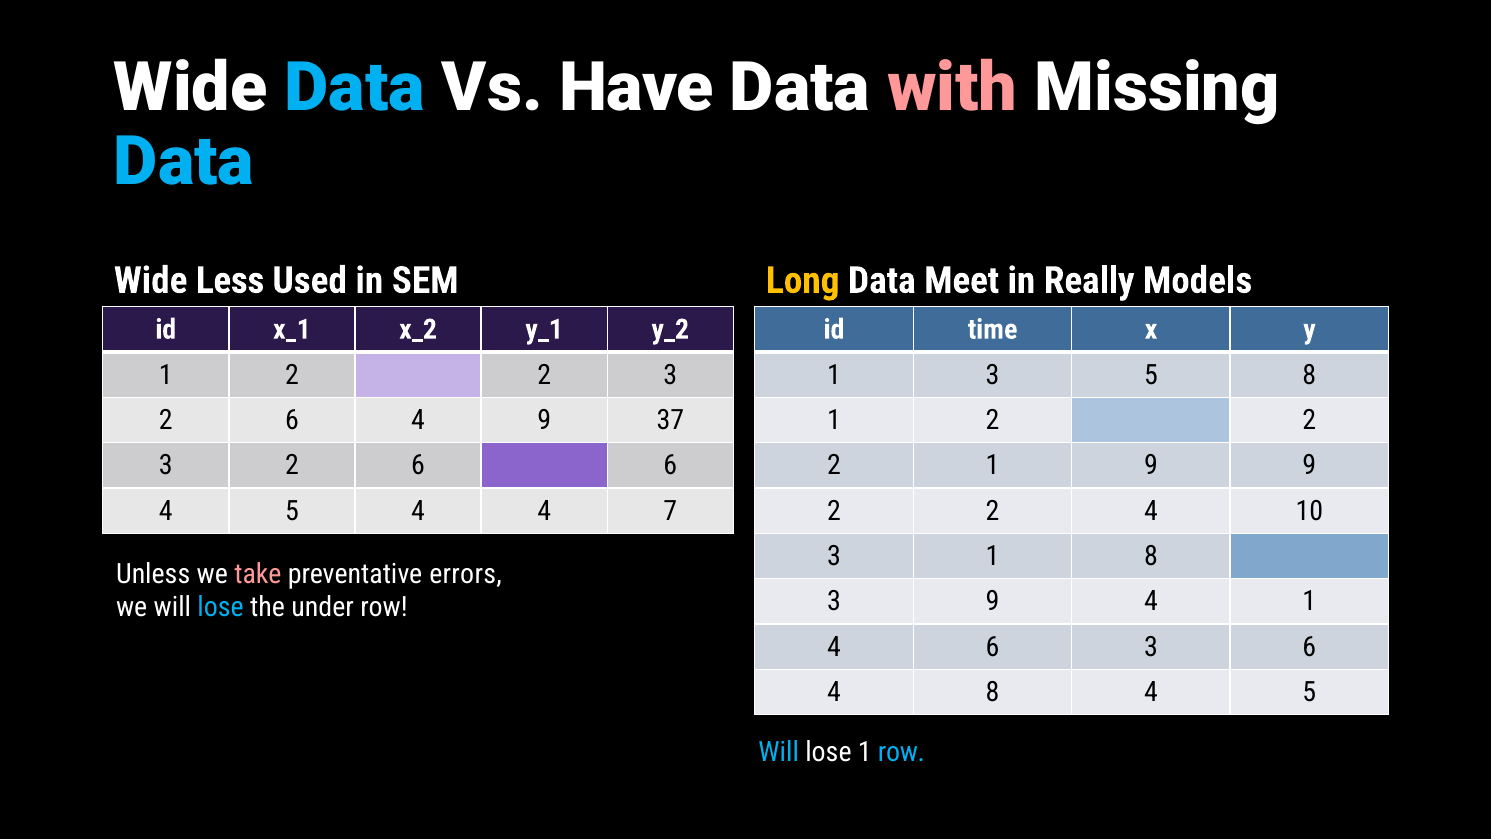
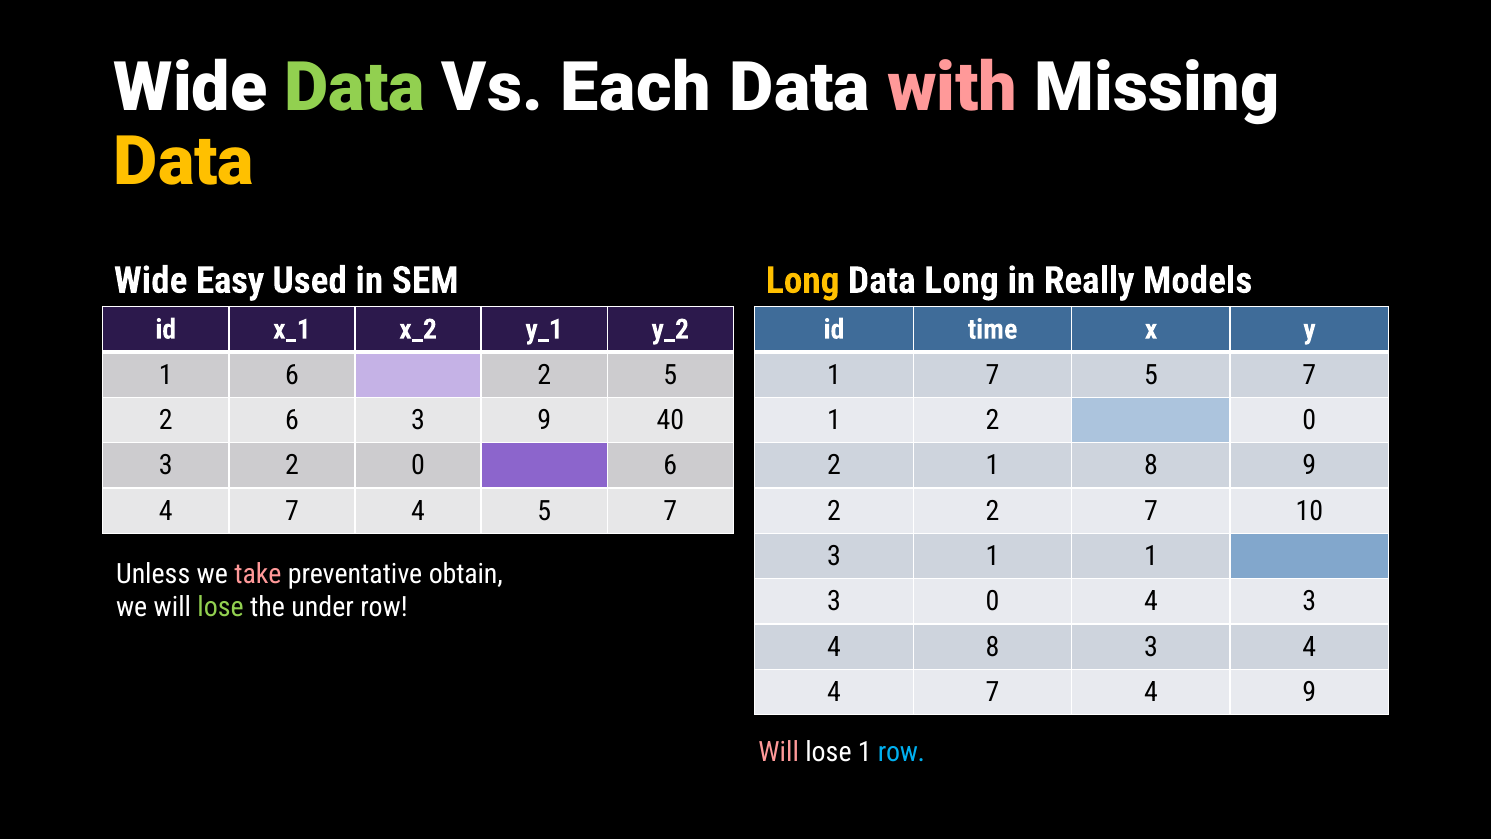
Data at (355, 88) colour: light blue -> light green
Have: Have -> Each
Data at (184, 162) colour: light blue -> yellow
Less: Less -> Easy
Data Meet: Meet -> Long
2 at (292, 375): 2 -> 6
2 3: 3 -> 5
1 3: 3 -> 7
8 at (1309, 375): 8 -> 7
2 6 4: 4 -> 3
37: 37 -> 40
2 at (1309, 420): 2 -> 0
6 at (418, 465): 6 -> 0
1 9: 9 -> 8
5 at (292, 511): 5 -> 7
4 4: 4 -> 5
2 4: 4 -> 7
1 8: 8 -> 1
errors: errors -> obtain
3 9: 9 -> 0
4 1: 1 -> 3
lose at (221, 608) colour: light blue -> light green
4 6: 6 -> 8
6 at (1309, 647): 6 -> 4
8 at (992, 692): 8 -> 7
5 at (1309, 692): 5 -> 9
Will at (779, 752) colour: light blue -> pink
